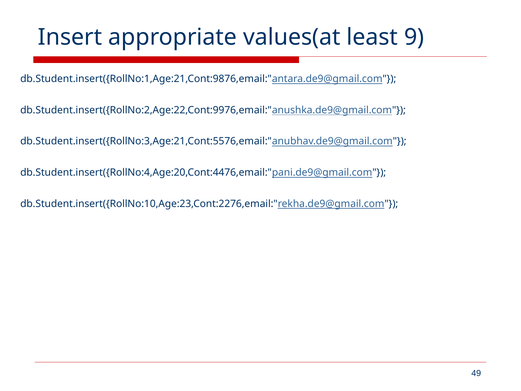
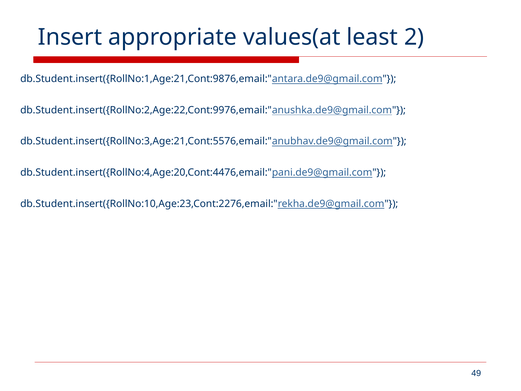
9: 9 -> 2
